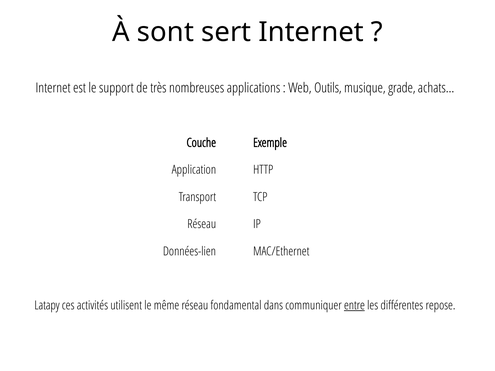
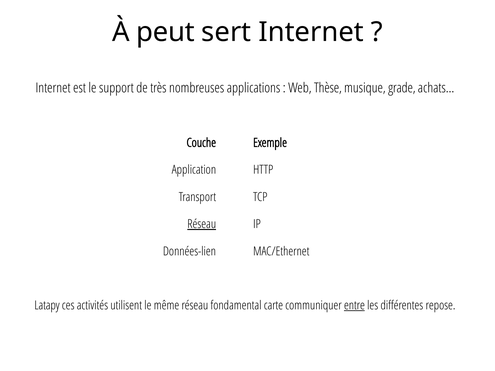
sont: sont -> peut
Outils: Outils -> Thèse
Réseau at (202, 224) underline: none -> present
dans: dans -> carte
